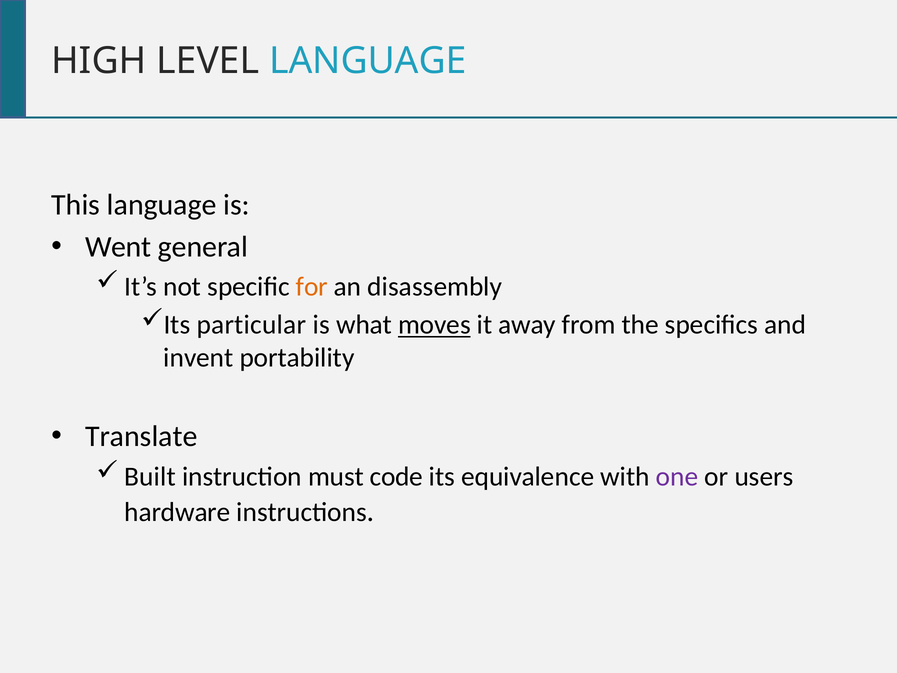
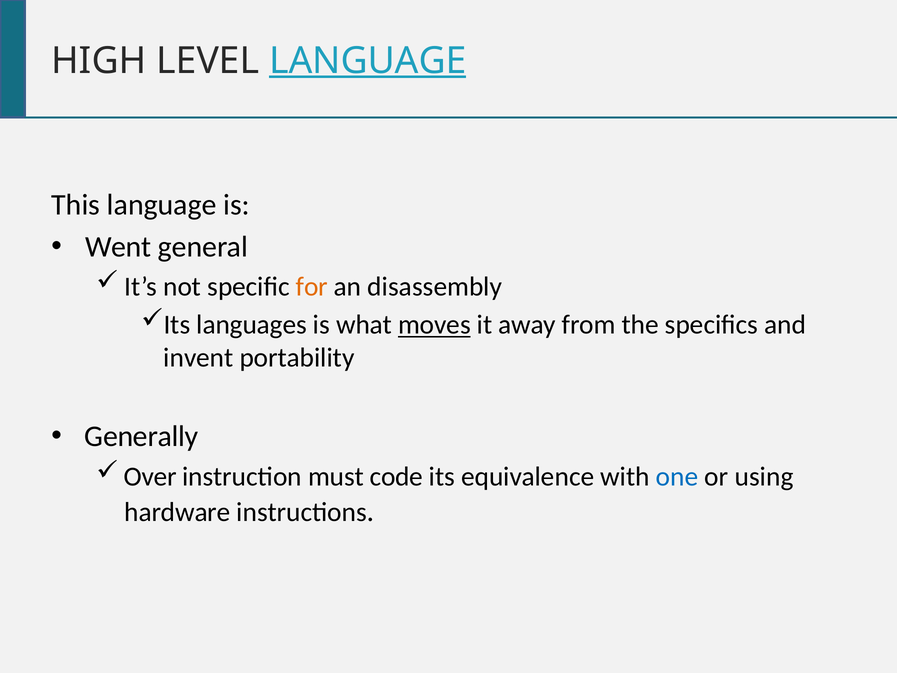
LANGUAGE at (368, 61) underline: none -> present
particular: particular -> languages
Translate: Translate -> Generally
Built: Built -> Over
one colour: purple -> blue
users: users -> using
